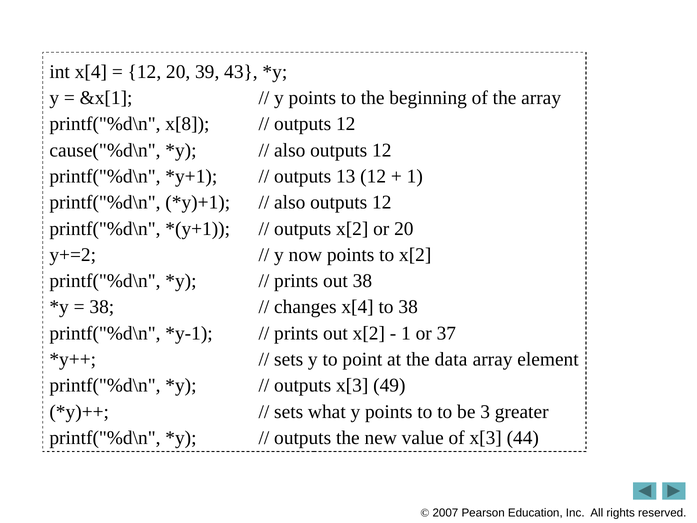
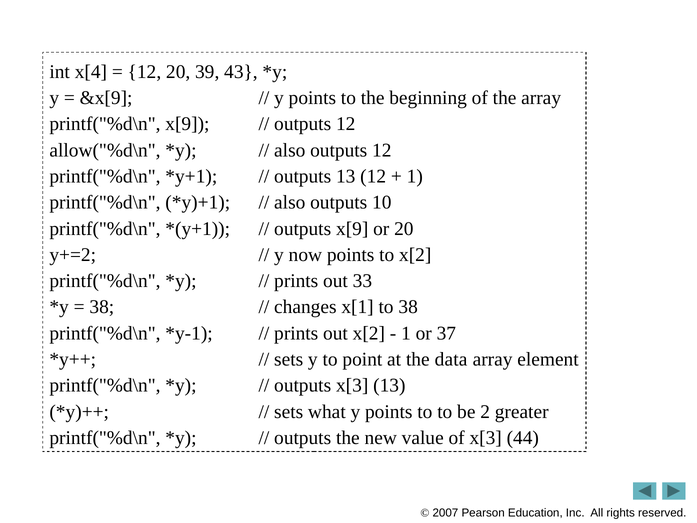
&x[1: &x[1 -> &x[9
printf("%d\n x[8: x[8 -> x[9
cause("%d\n: cause("%d\n -> allow("%d\n
12 at (382, 202): 12 -> 10
outputs x[2: x[2 -> x[9
out 38: 38 -> 33
changes x[4: x[4 -> x[1
x[3 49: 49 -> 13
3: 3 -> 2
